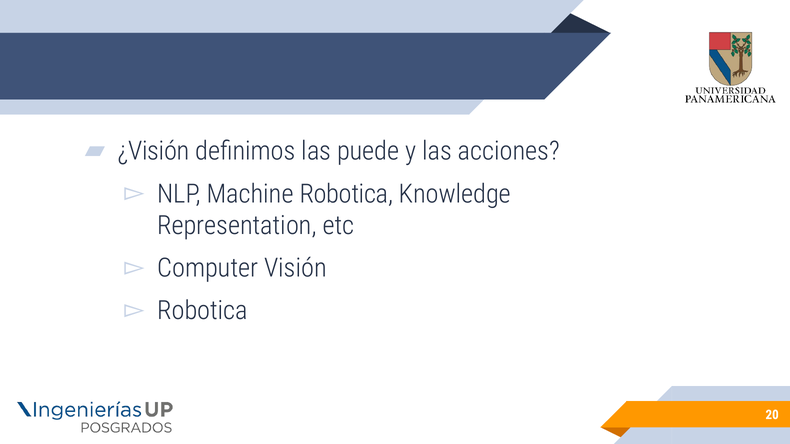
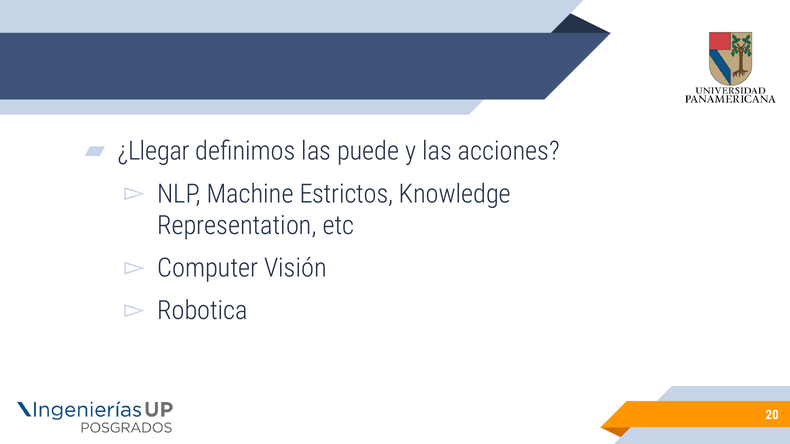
¿Visión: ¿Visión -> ¿Llegar
Machine Robotica: Robotica -> Estrictos
